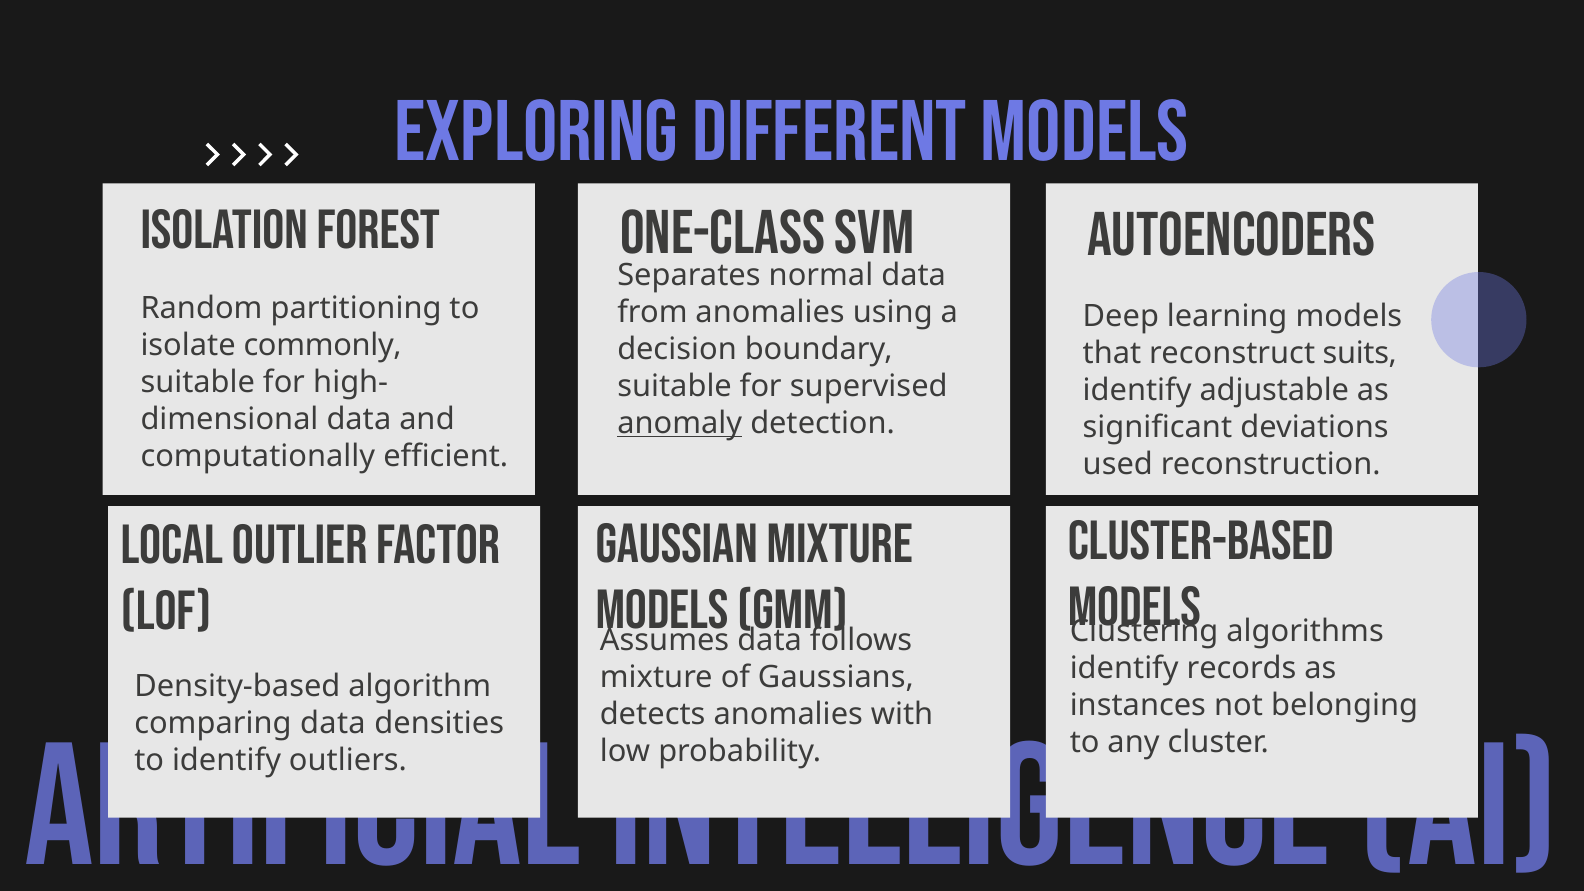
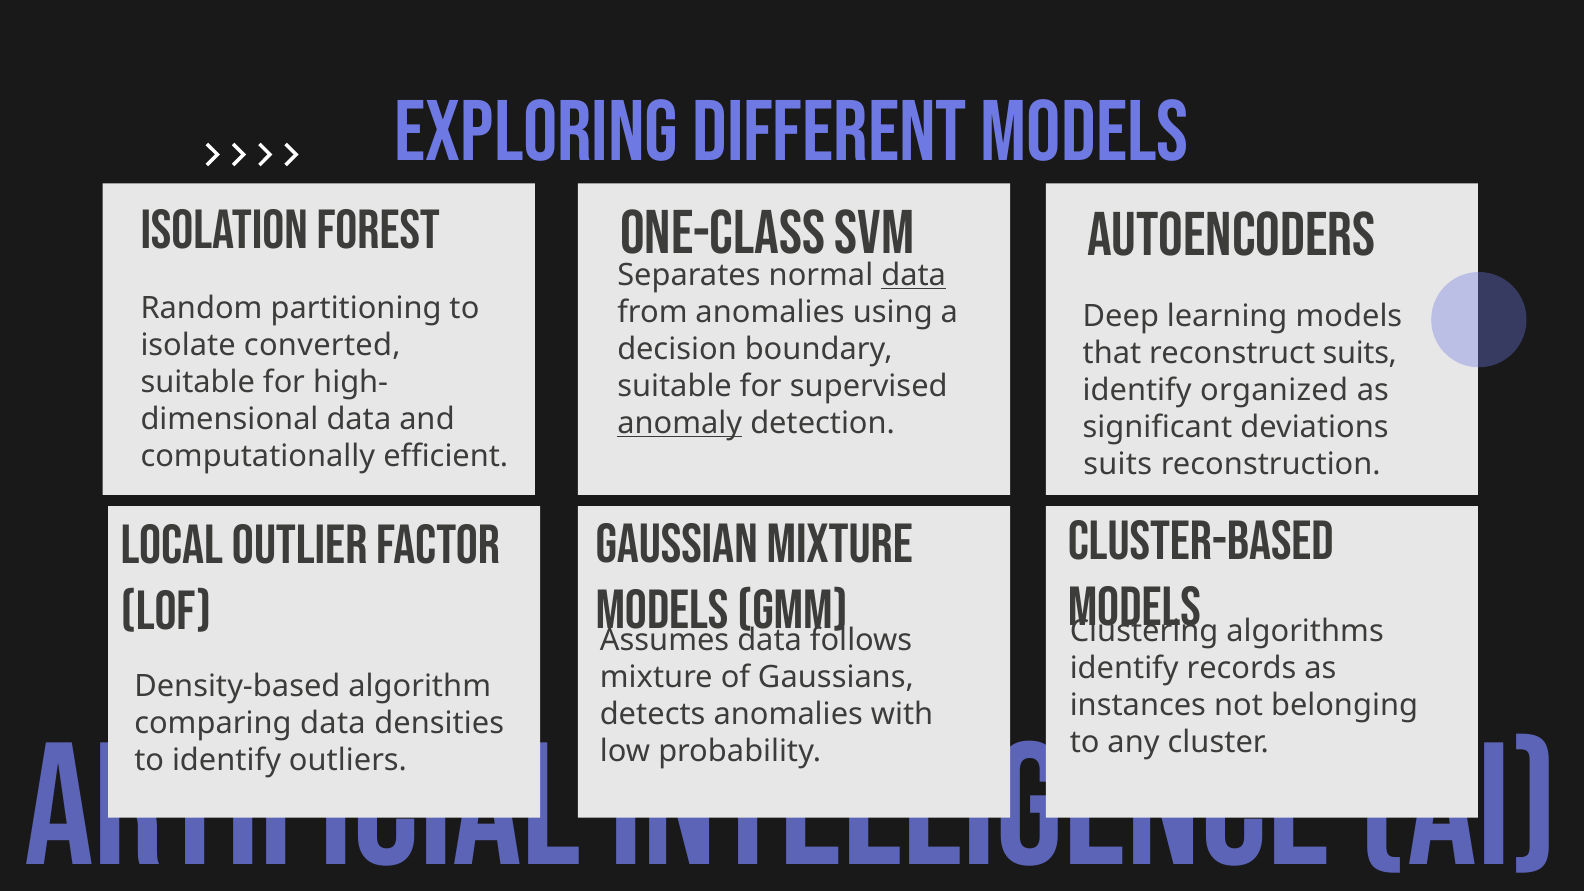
data at (914, 275) underline: none -> present
commonly: commonly -> converted
adjustable: adjustable -> organized
used at (1118, 465): used -> suits
